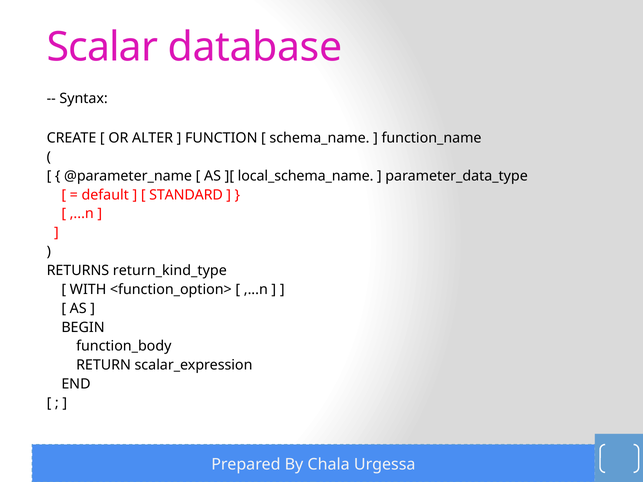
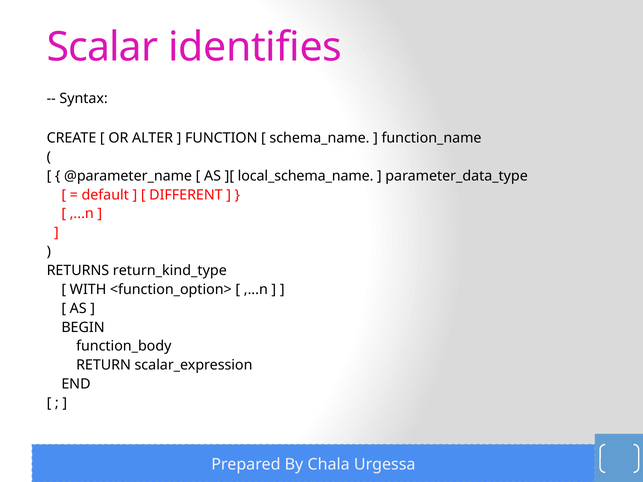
database: database -> identifies
STANDARD: STANDARD -> DIFFERENT
